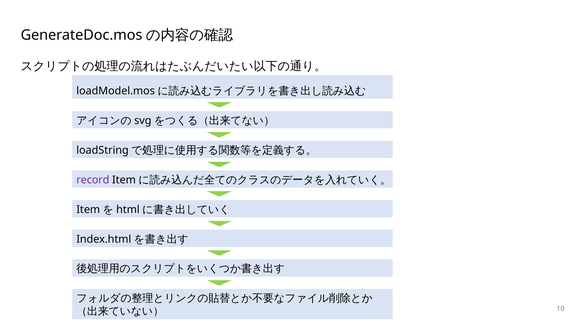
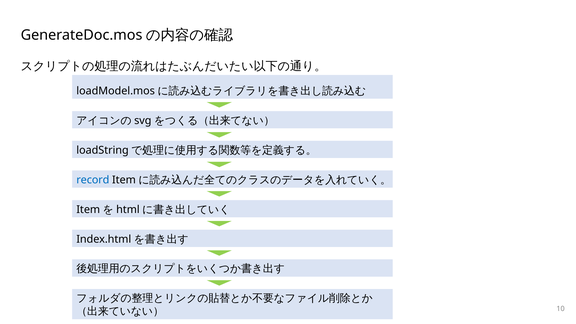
record colour: purple -> blue
